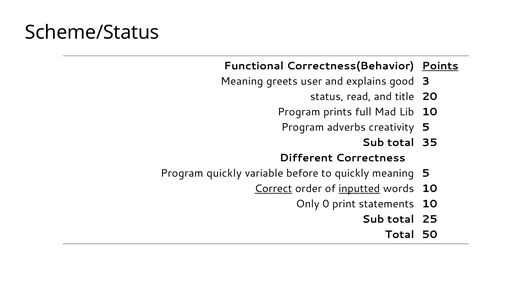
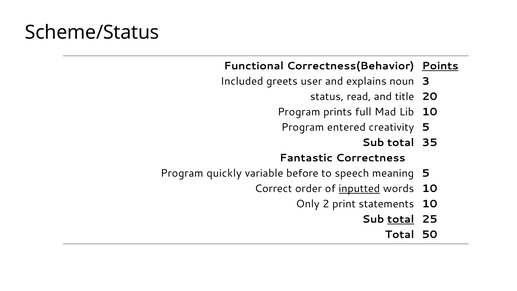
Meaning at (242, 81): Meaning -> Included
good: good -> noun
adverbs: adverbs -> entered
Different: Different -> Fantastic
to quickly: quickly -> speech
Correct underline: present -> none
0: 0 -> 2
total at (401, 219) underline: none -> present
